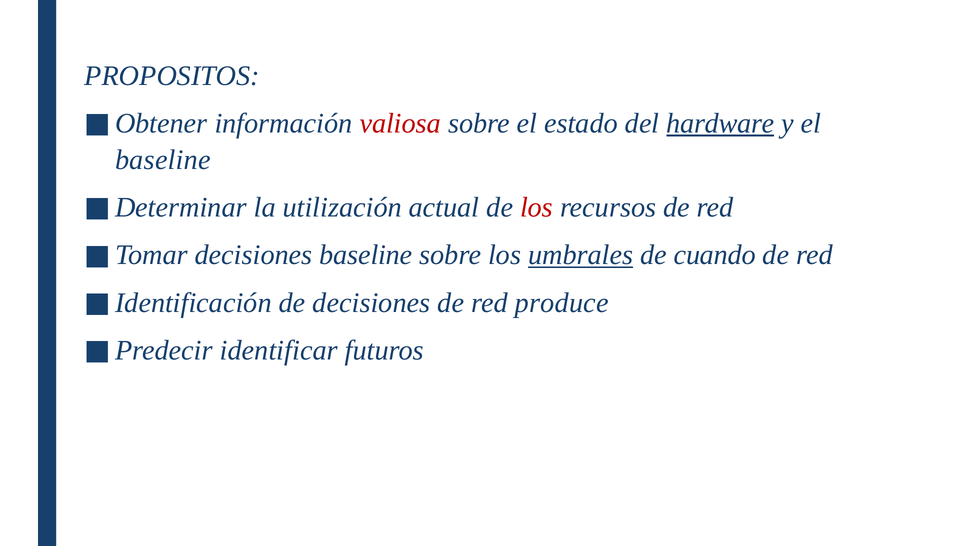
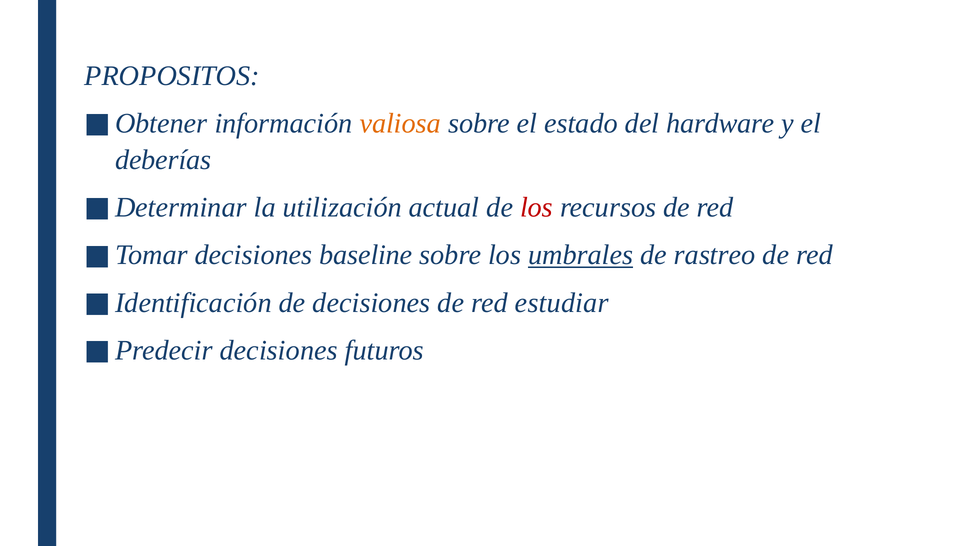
valiosa colour: red -> orange
hardware underline: present -> none
baseline at (163, 160): baseline -> deberías
cuando: cuando -> rastreo
produce: produce -> estudiar
identificar at (279, 350): identificar -> decisiones
